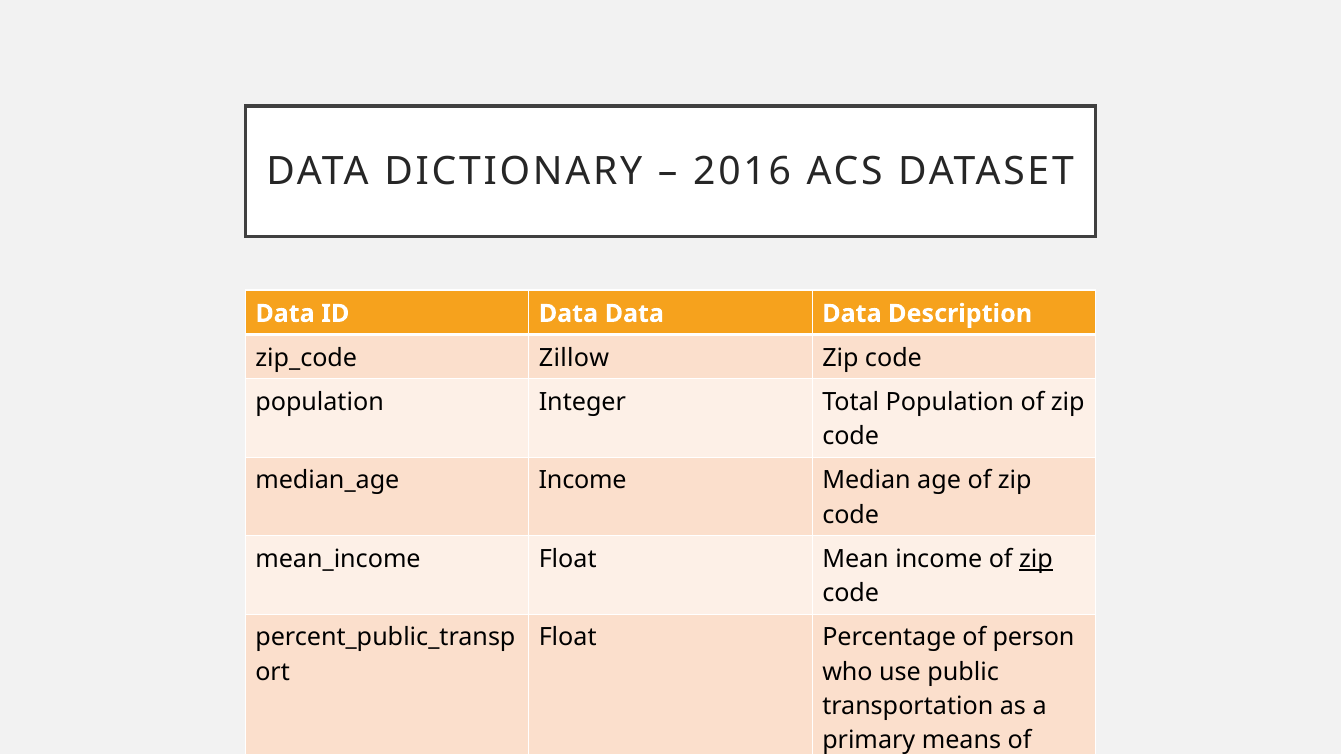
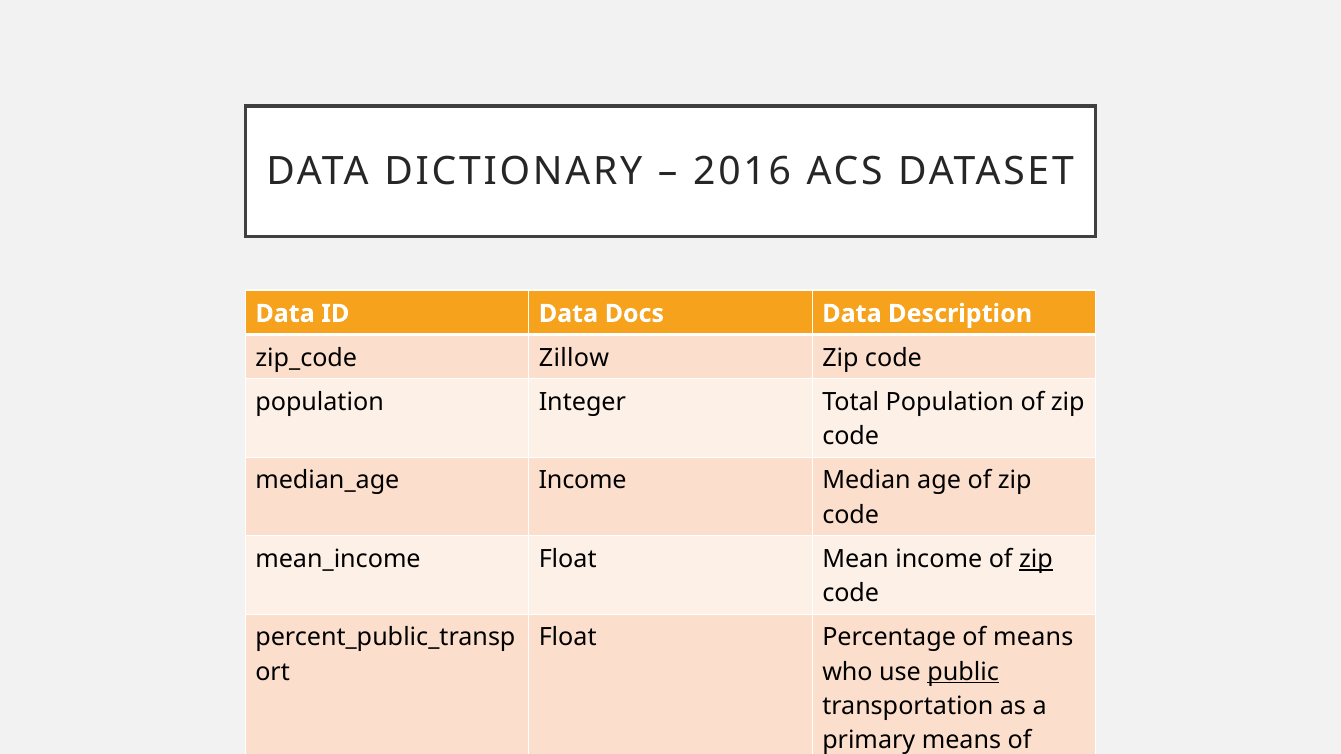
ID Data Data: Data -> Docs
of person: person -> means
public underline: none -> present
